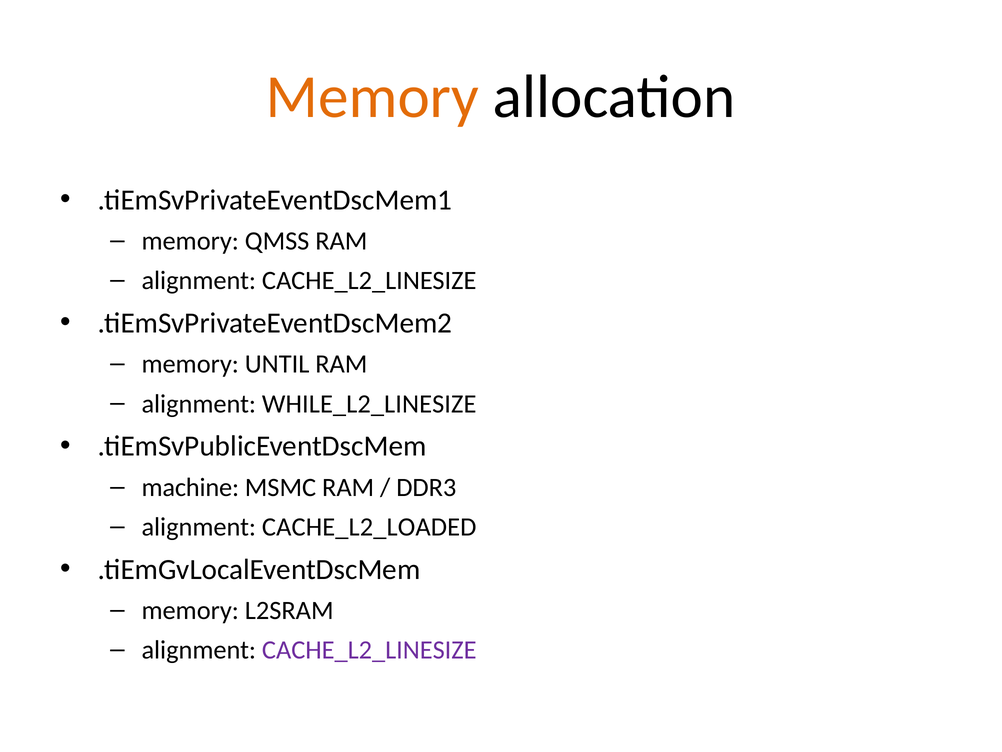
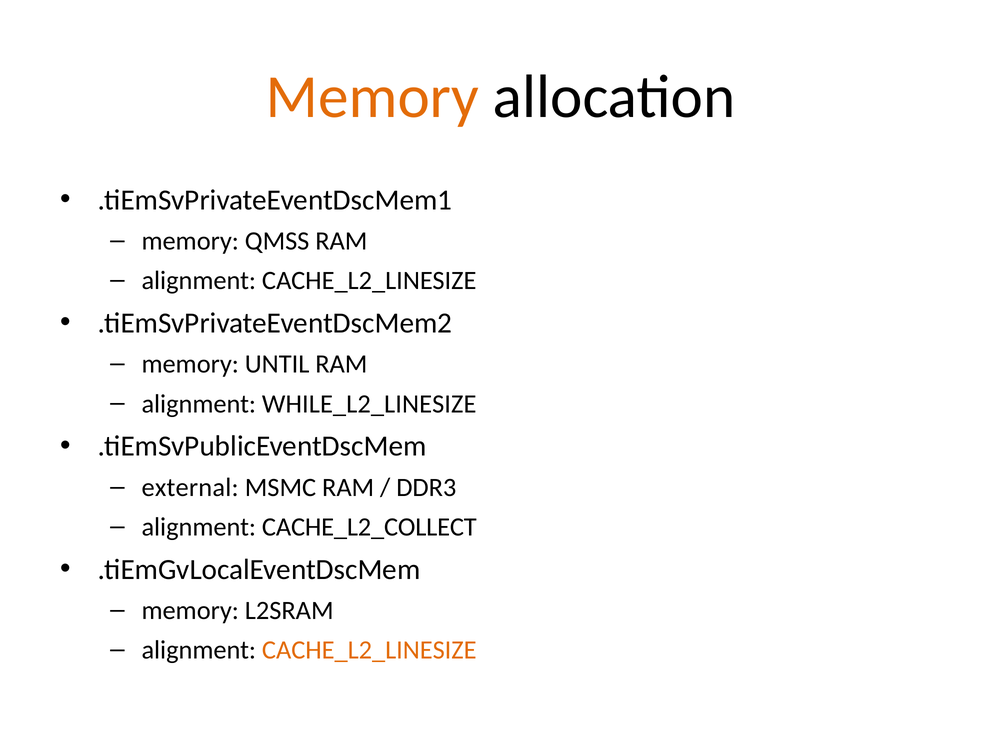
machine: machine -> external
CACHE_L2_LOADED: CACHE_L2_LOADED -> CACHE_L2_COLLECT
CACHE_L2_LINESIZE at (369, 650) colour: purple -> orange
